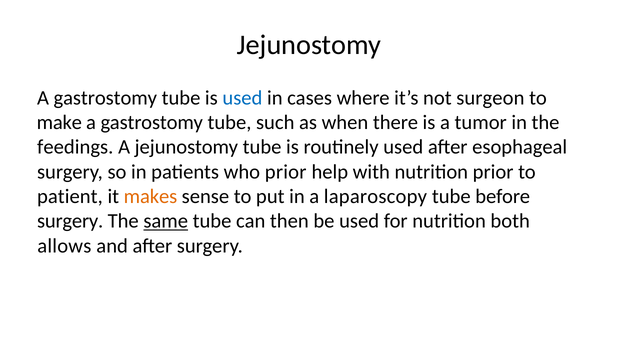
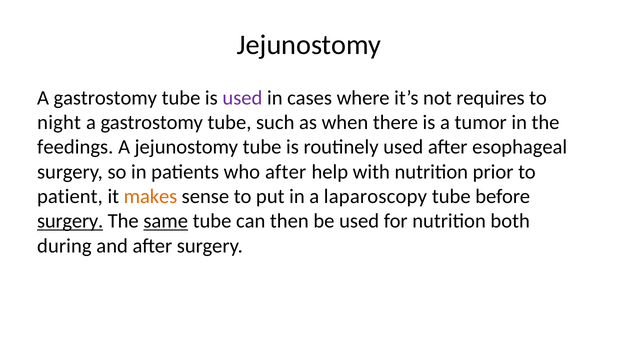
used at (242, 98) colour: blue -> purple
surgeon: surgeon -> requires
make: make -> night
who prior: prior -> after
surgery at (70, 222) underline: none -> present
allows: allows -> during
